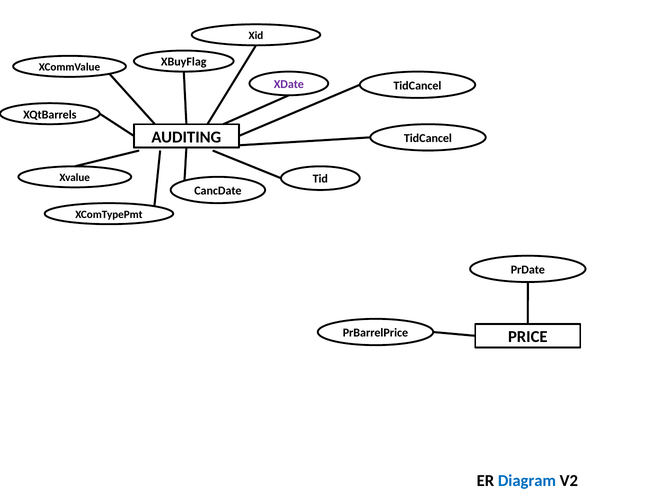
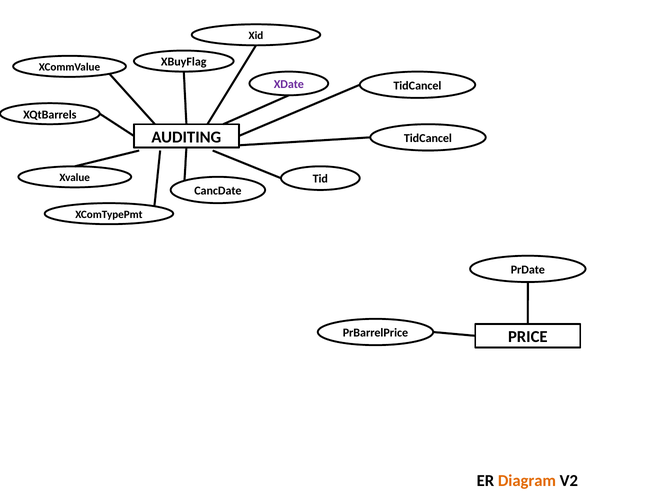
Diagram colour: blue -> orange
